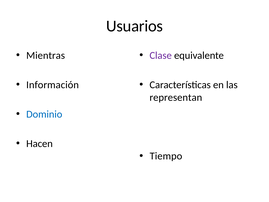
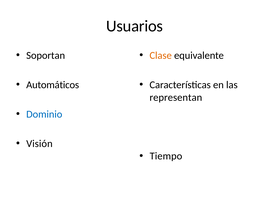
Mientras: Mientras -> Soportan
Clase colour: purple -> orange
Información: Información -> Automáticos
Hacen: Hacen -> Visión
